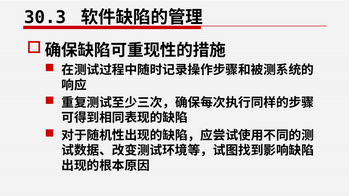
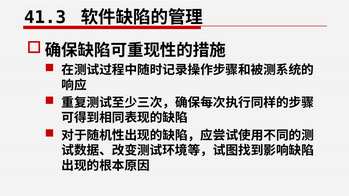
30.3: 30.3 -> 41.3
